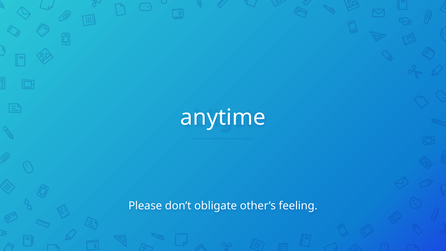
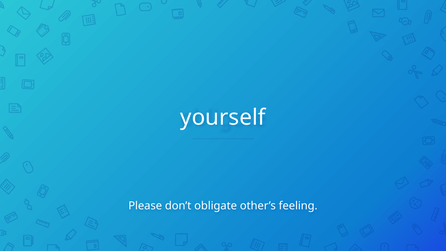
anytime: anytime -> yourself
